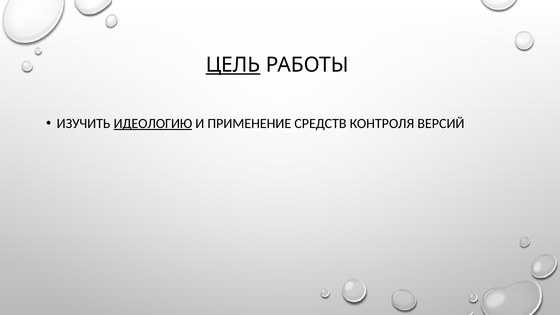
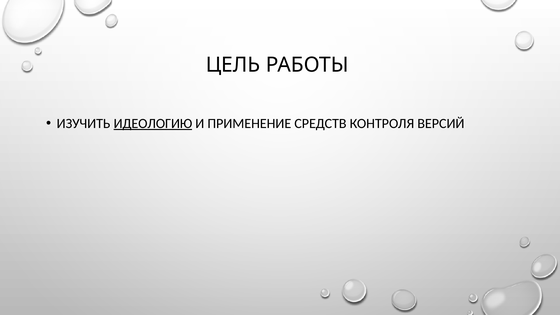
ЦЕЛЬ underline: present -> none
